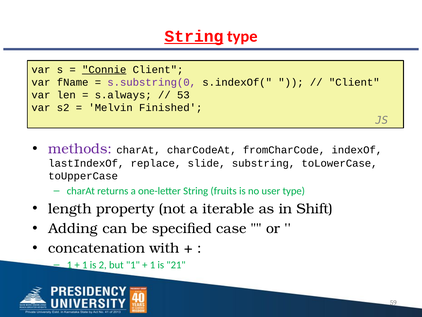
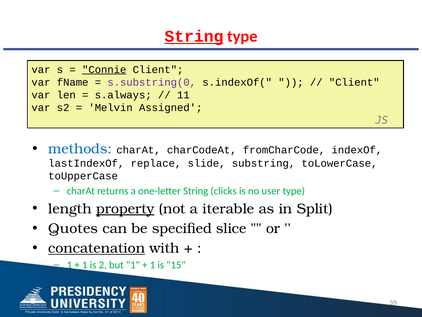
53: 53 -> 11
Finished: Finished -> Assigned
methods colour: purple -> blue
fruits: fruits -> clicks
property underline: none -> present
Shift: Shift -> Split
Adding: Adding -> Quotes
case: case -> slice
concatenation underline: none -> present
21: 21 -> 15
